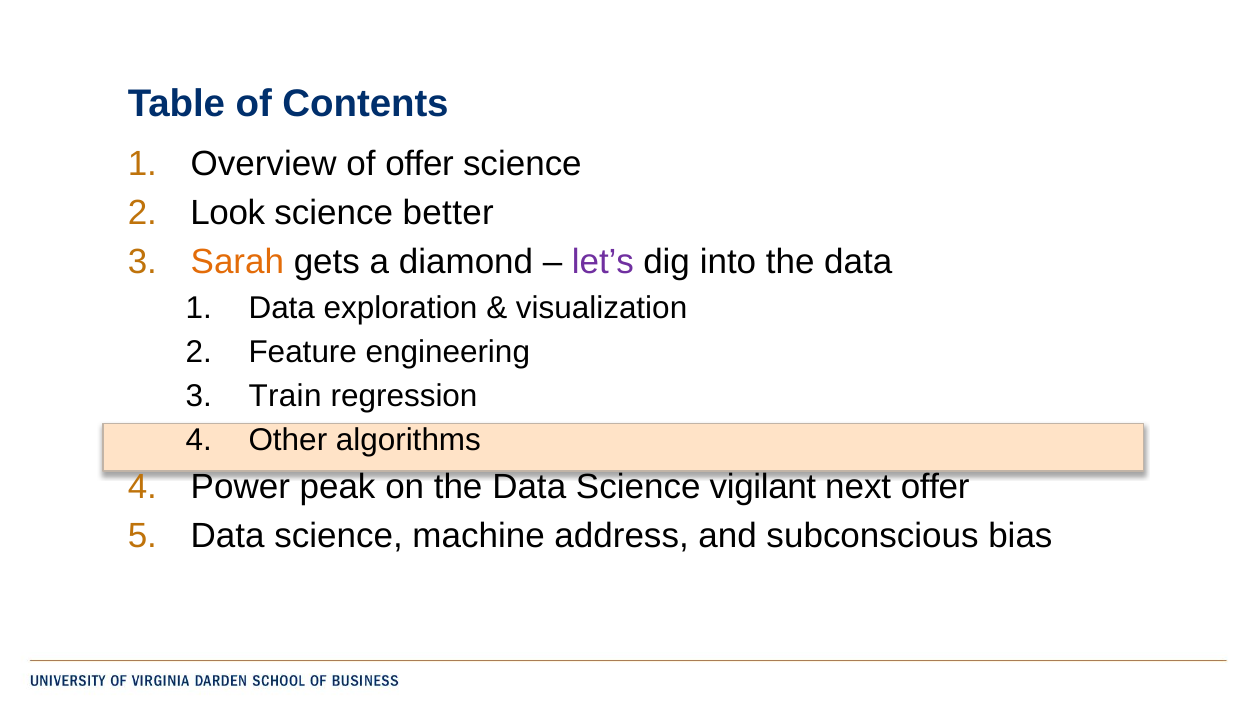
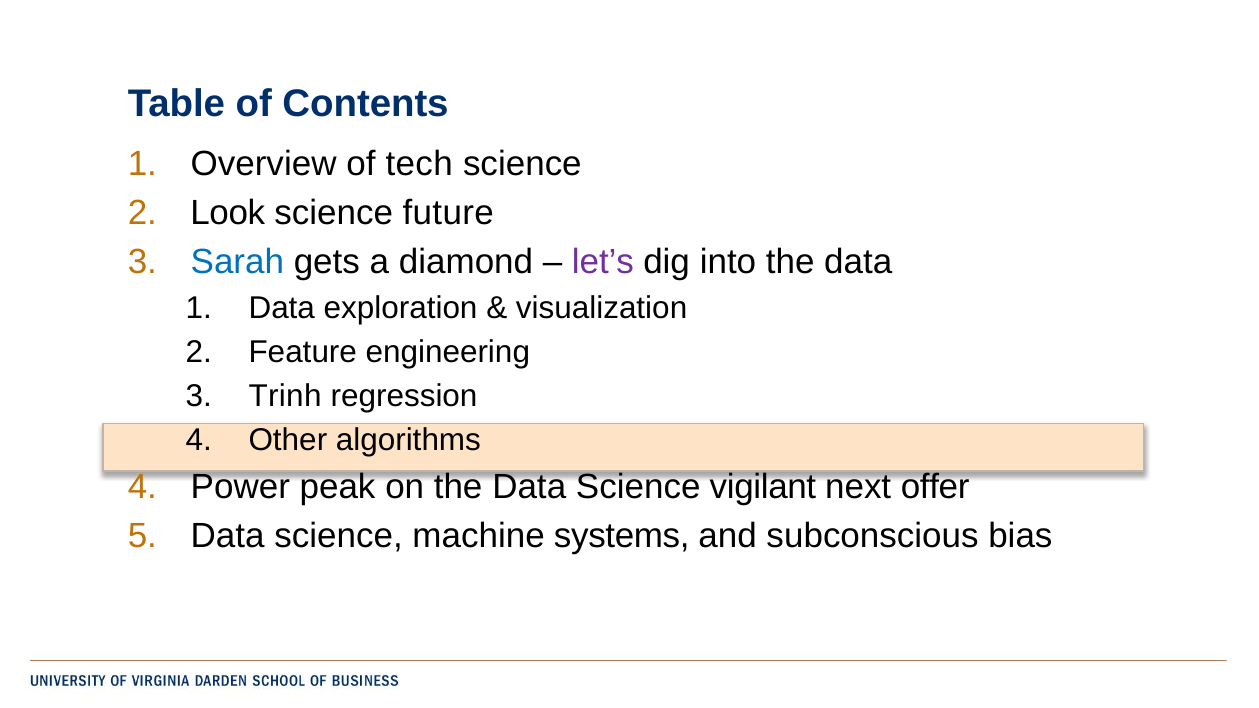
of offer: offer -> tech
better: better -> future
Sarah colour: orange -> blue
Train: Train -> Trinh
address: address -> systems
